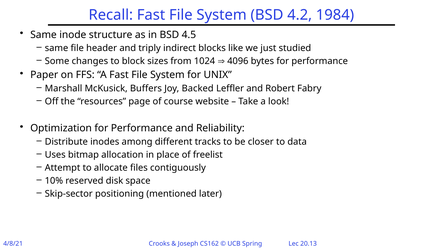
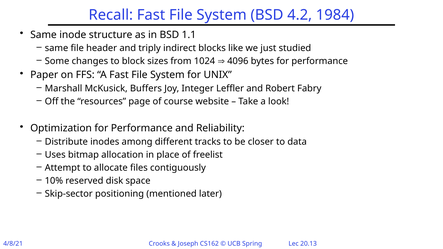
4.5: 4.5 -> 1.1
Backed: Backed -> Integer
